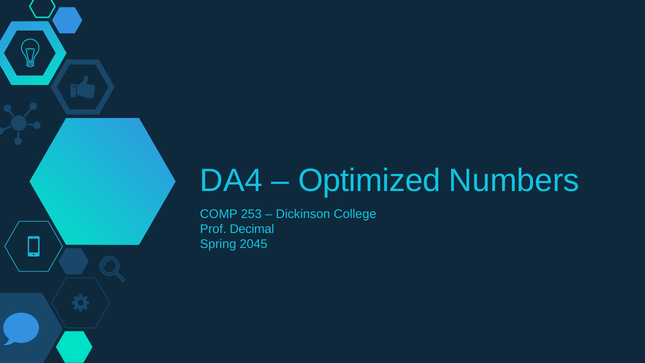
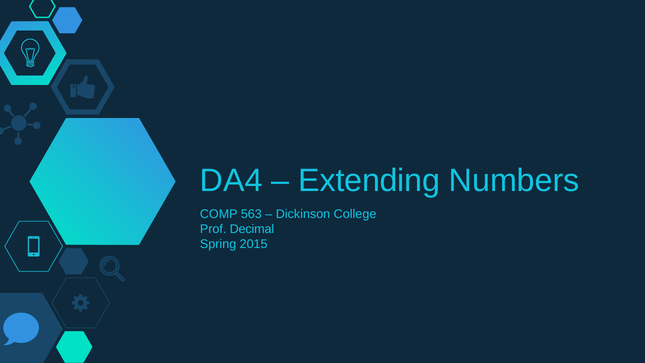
Optimized: Optimized -> Extending
253: 253 -> 563
2045: 2045 -> 2015
